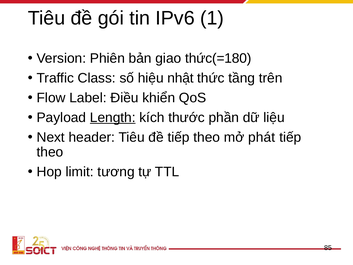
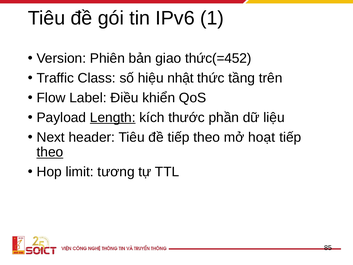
thức(=180: thức(=180 -> thức(=452
phát: phát -> hoạt
theo at (50, 152) underline: none -> present
